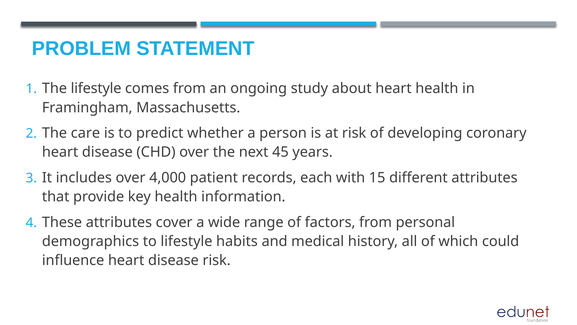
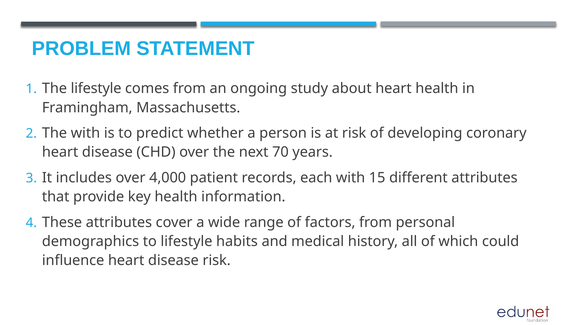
The care: care -> with
45: 45 -> 70
